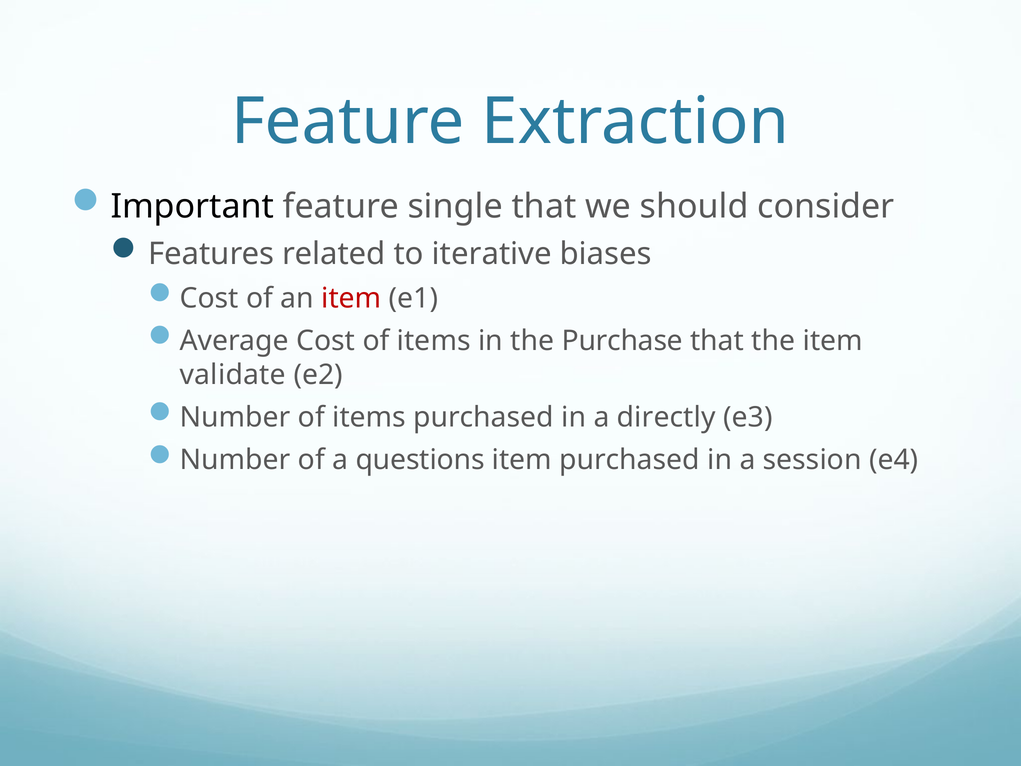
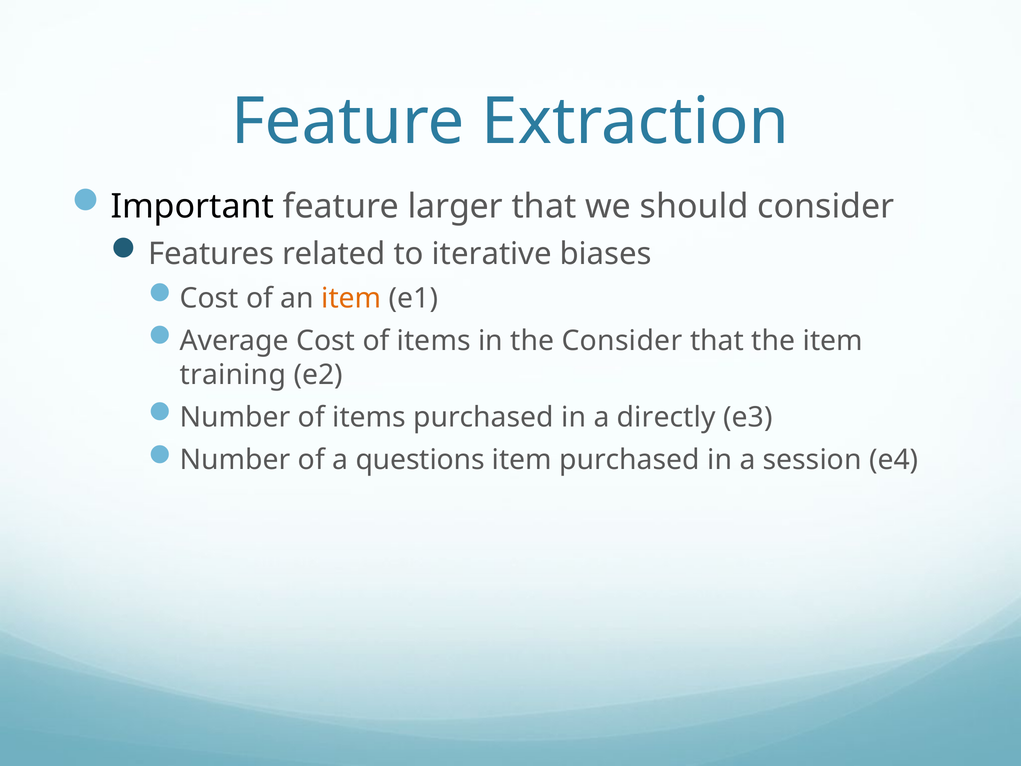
single: single -> larger
item at (351, 298) colour: red -> orange
the Purchase: Purchase -> Consider
validate: validate -> training
